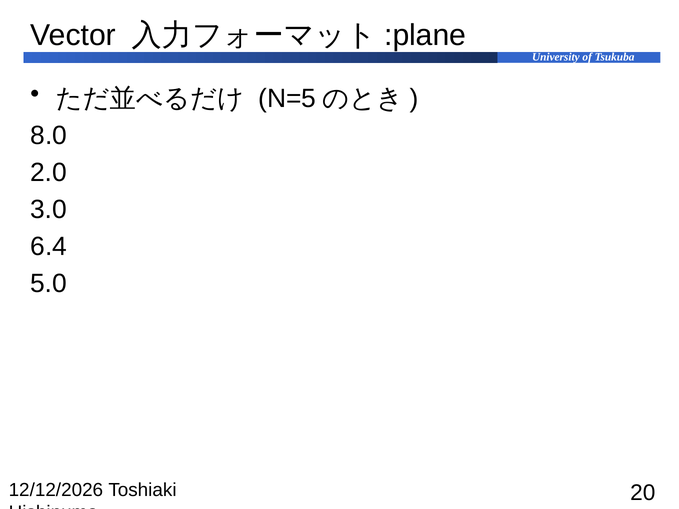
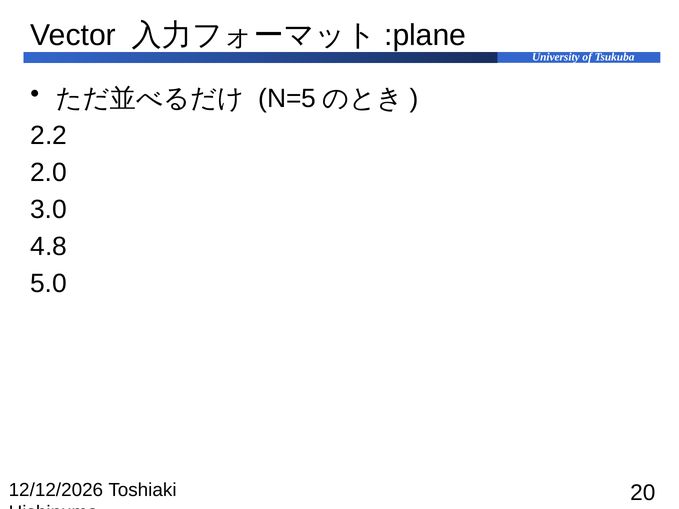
8.0: 8.0 -> 2.2
6.4: 6.4 -> 4.8
